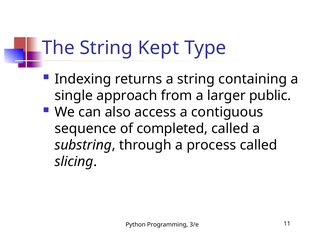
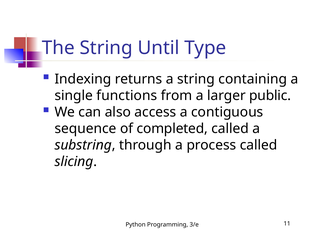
Kept: Kept -> Until
approach: approach -> functions
